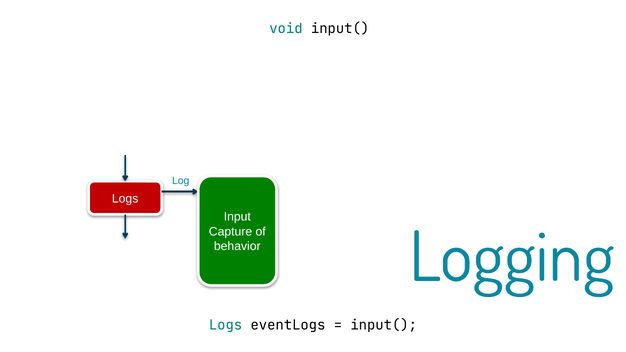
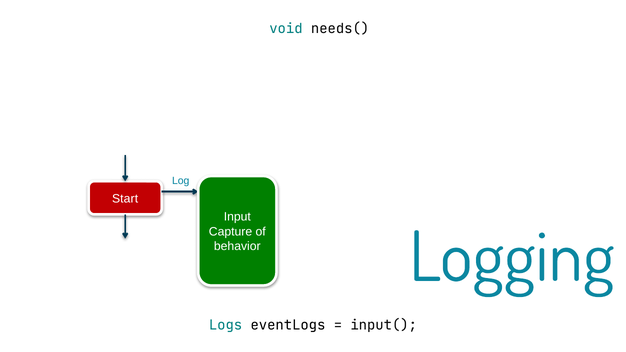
void input(: input( -> needs(
Logs at (125, 199): Logs -> Start
